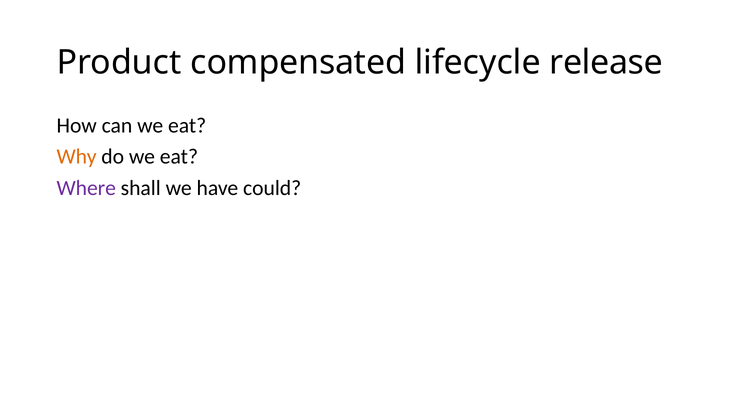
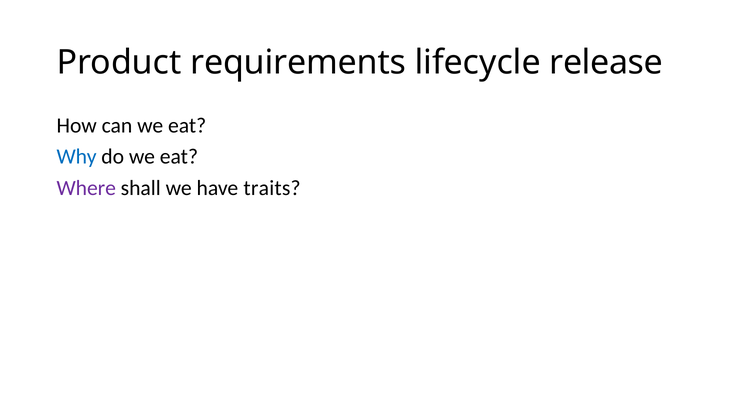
compensated: compensated -> requirements
Why colour: orange -> blue
could: could -> traits
